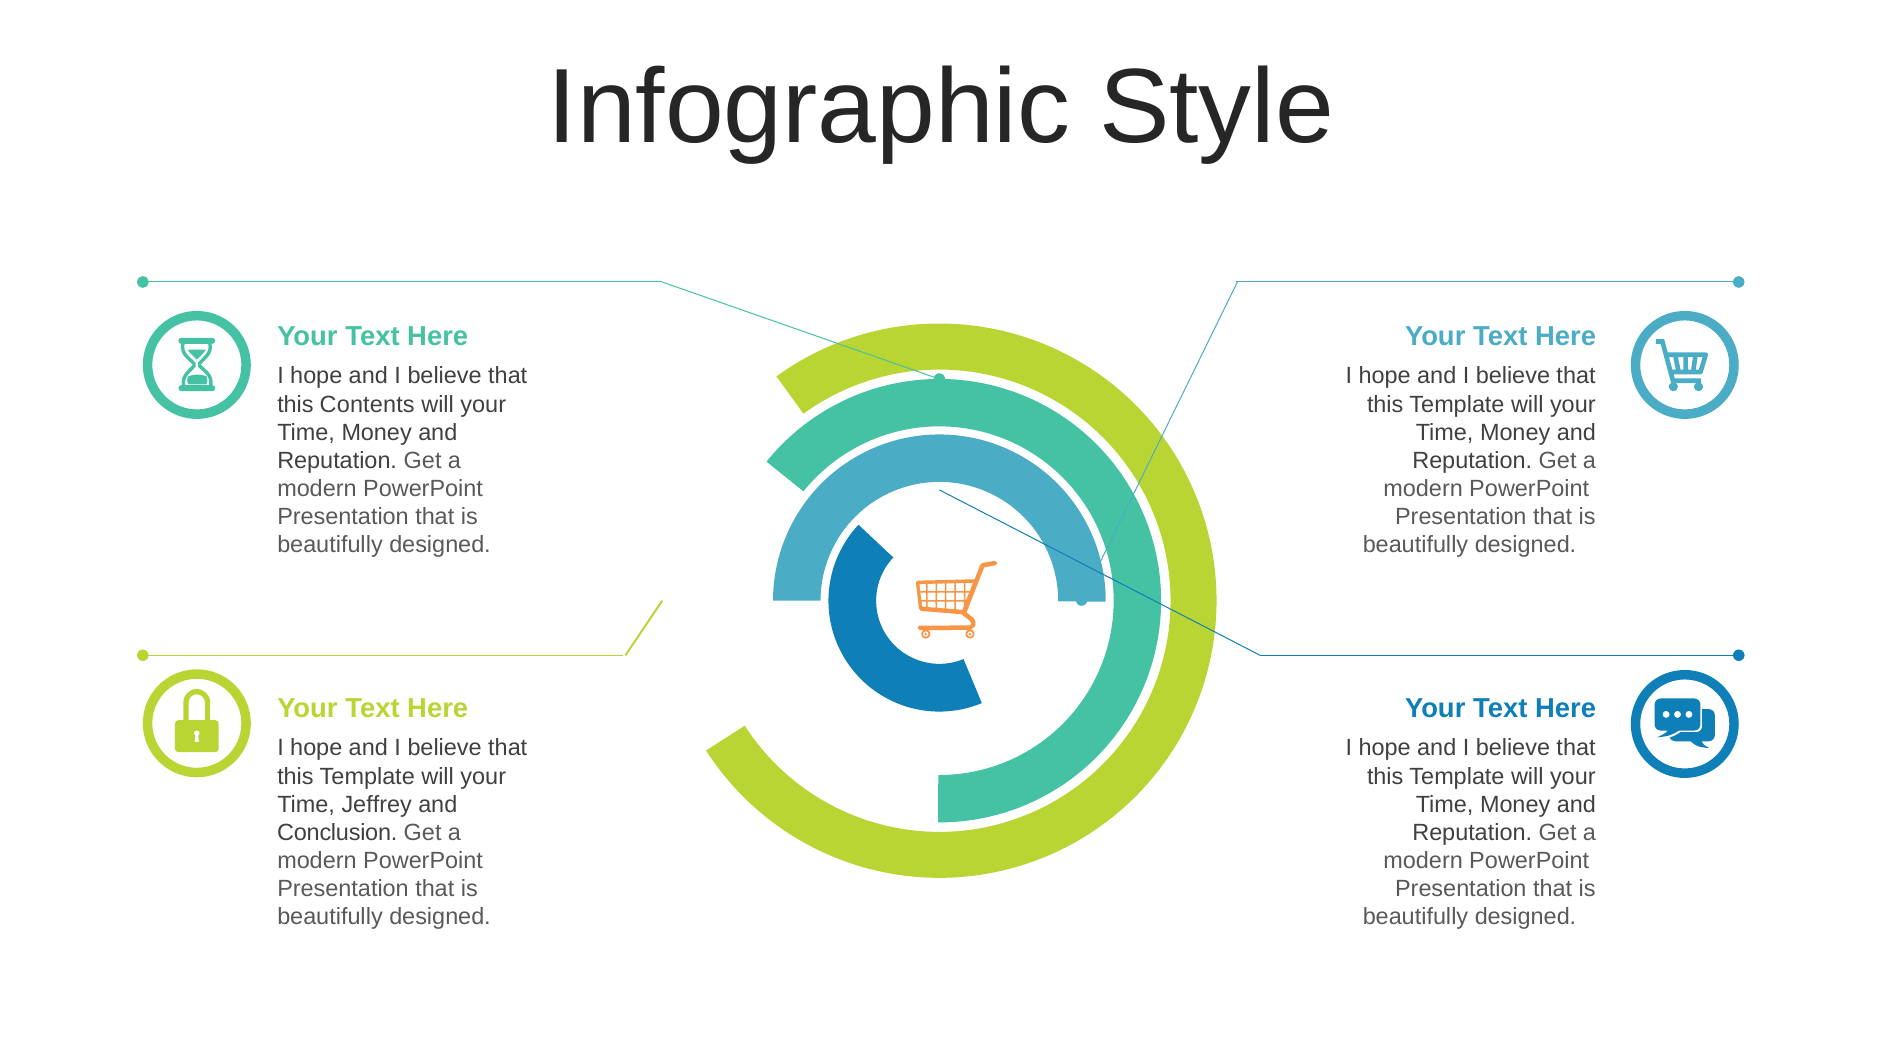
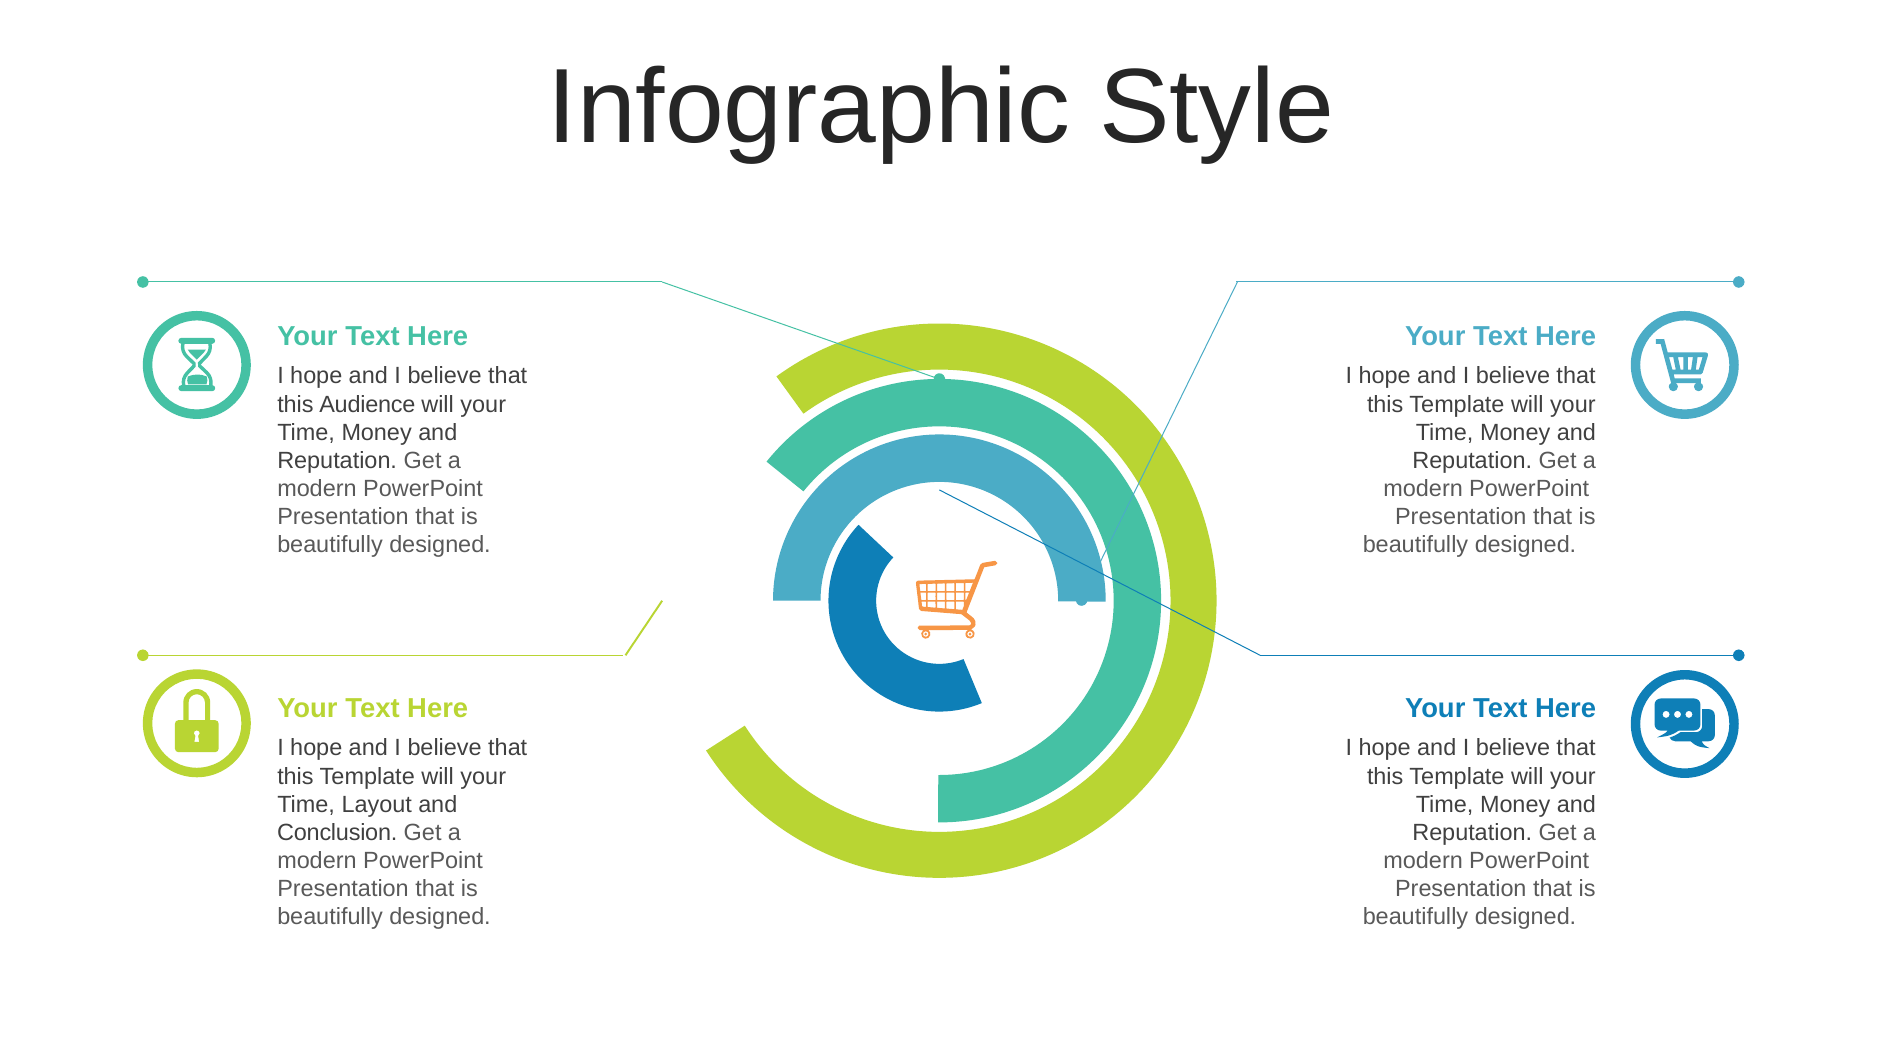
Contents: Contents -> Audience
Jeffrey: Jeffrey -> Layout
